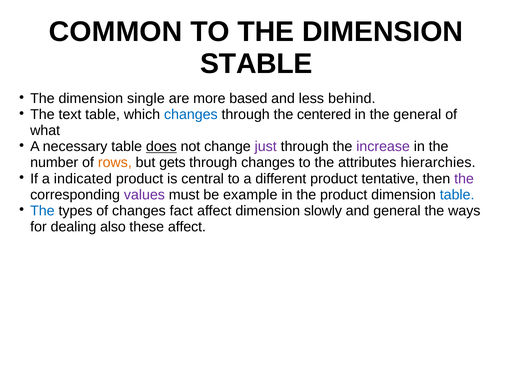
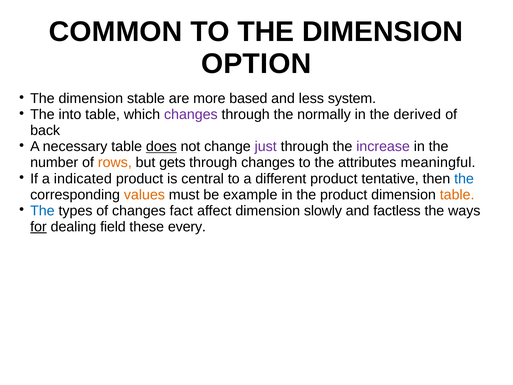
STABLE: STABLE -> OPTION
single: single -> stable
behind: behind -> system
text: text -> into
changes at (191, 114) colour: blue -> purple
centered: centered -> normally
the general: general -> derived
what: what -> back
hierarchies: hierarchies -> meaningful
the at (464, 179) colour: purple -> blue
values colour: purple -> orange
table at (457, 195) colour: blue -> orange
and general: general -> factless
for underline: none -> present
also: also -> field
these affect: affect -> every
